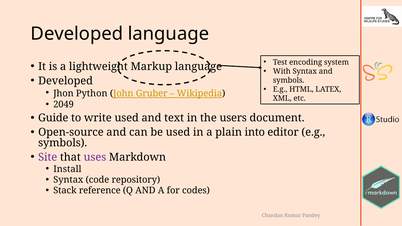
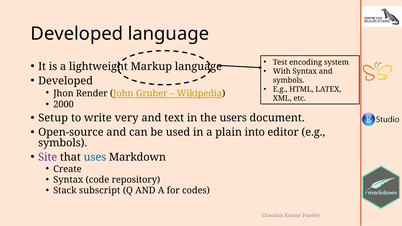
Python: Python -> Render
2049: 2049 -> 2000
Guide: Guide -> Setup
write used: used -> very
uses colour: purple -> blue
Install: Install -> Create
reference: reference -> subscript
